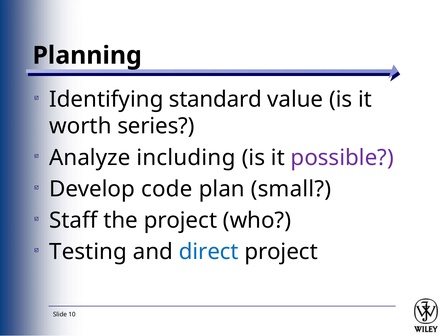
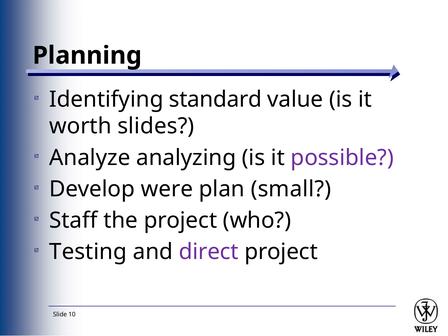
series: series -> slides
including: including -> analyzing
code: code -> were
direct colour: blue -> purple
